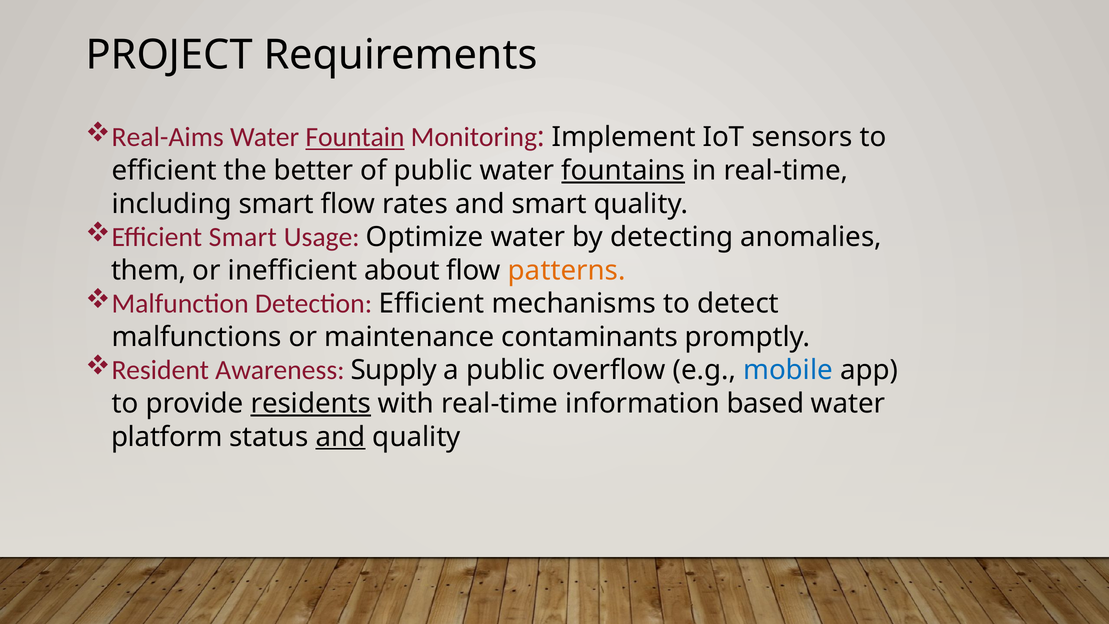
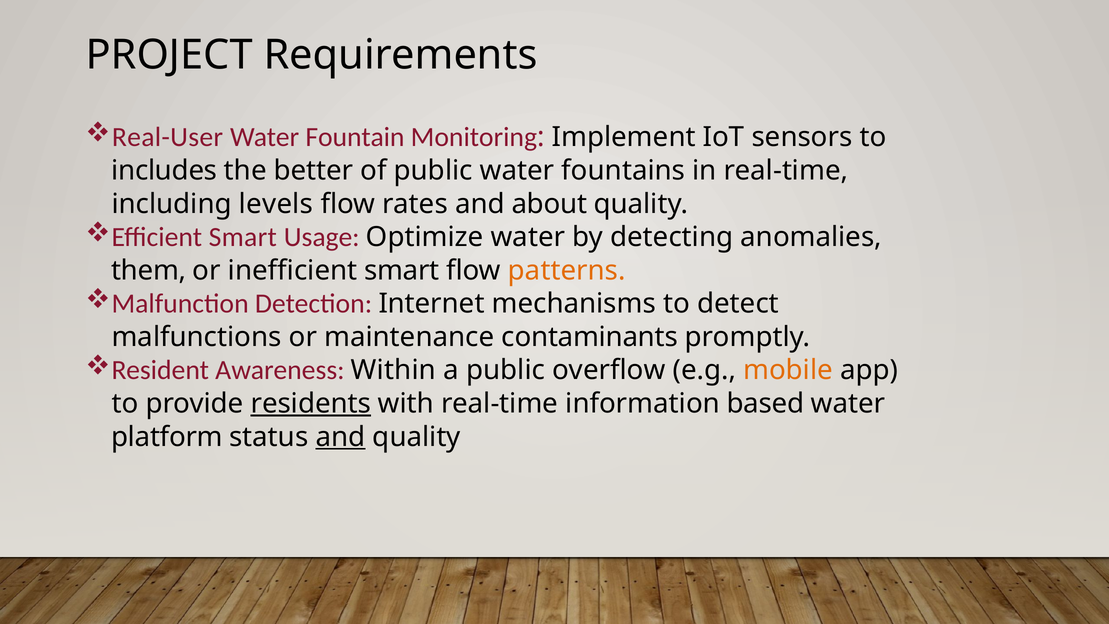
Real-Aims: Real-Aims -> Real-User
Fountain underline: present -> none
efficient at (164, 171): efficient -> includes
fountains underline: present -> none
including smart: smart -> levels
and smart: smart -> about
inefficient about: about -> smart
Detection Efficient: Efficient -> Internet
Supply: Supply -> Within
mobile colour: blue -> orange
